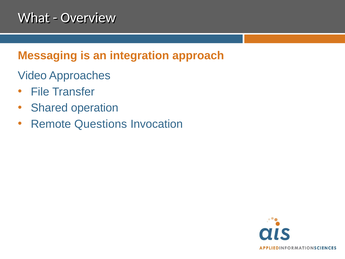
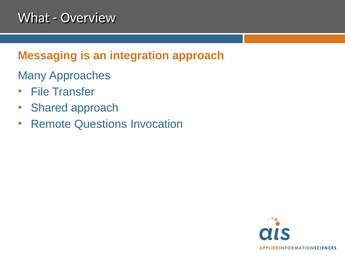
Video: Video -> Many
Shared operation: operation -> approach
